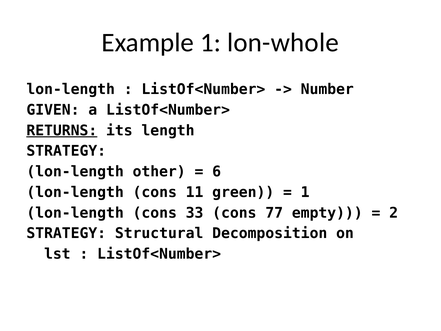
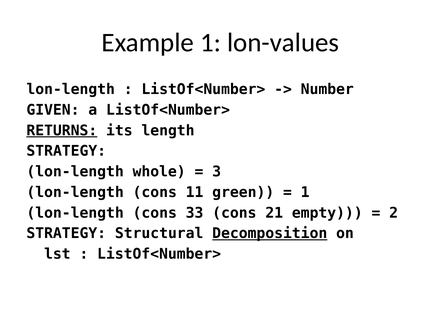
lon-whole: lon-whole -> lon-values
other: other -> whole
6: 6 -> 3
77: 77 -> 21
Decomposition underline: none -> present
